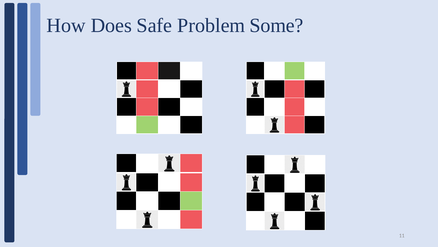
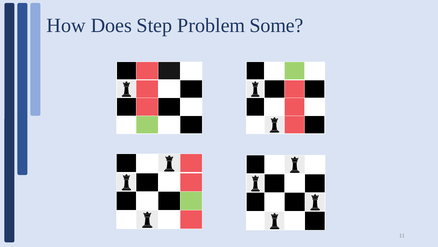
Safe: Safe -> Step
